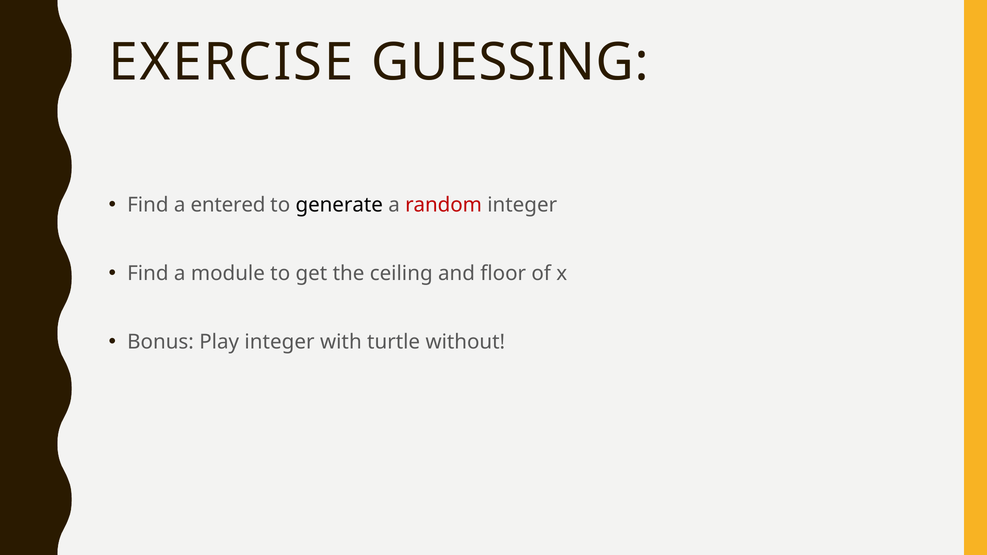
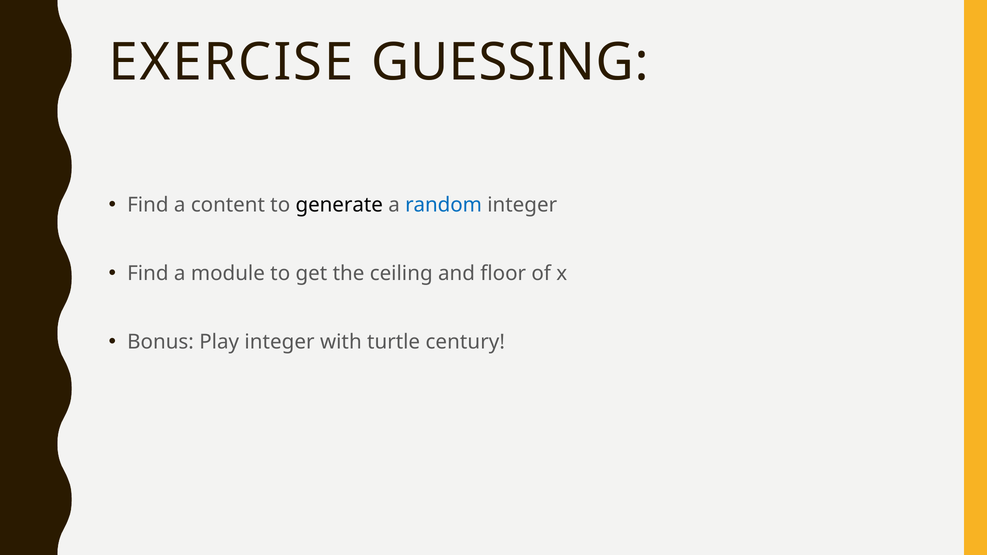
entered: entered -> content
random colour: red -> blue
without: without -> century
